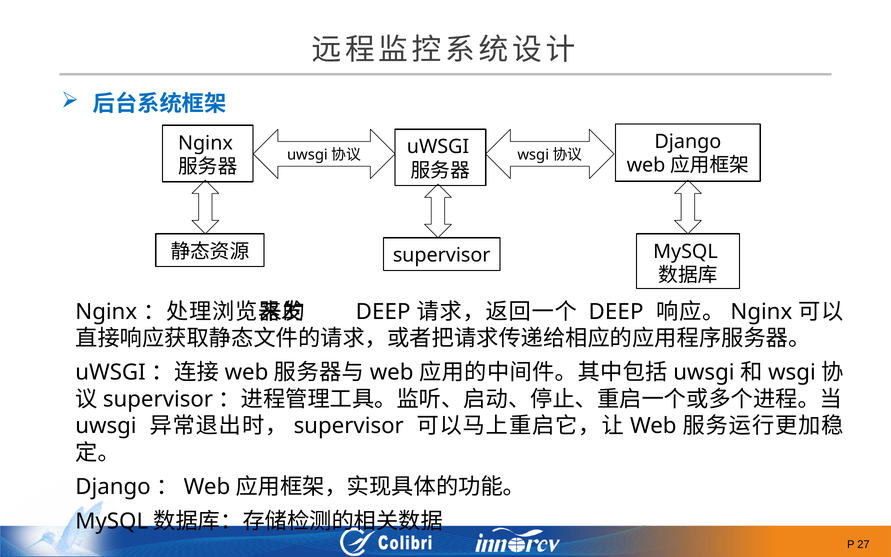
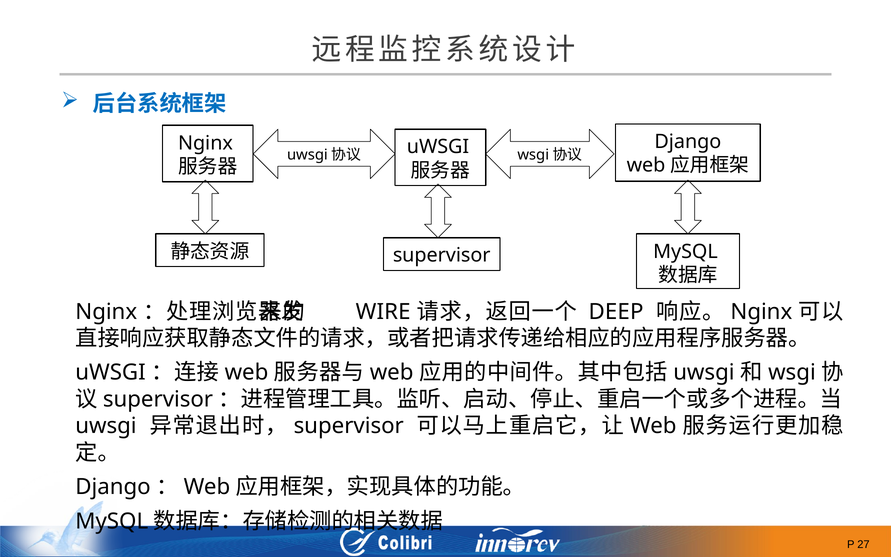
DEEP at (383, 312): DEEP -> WIRE
